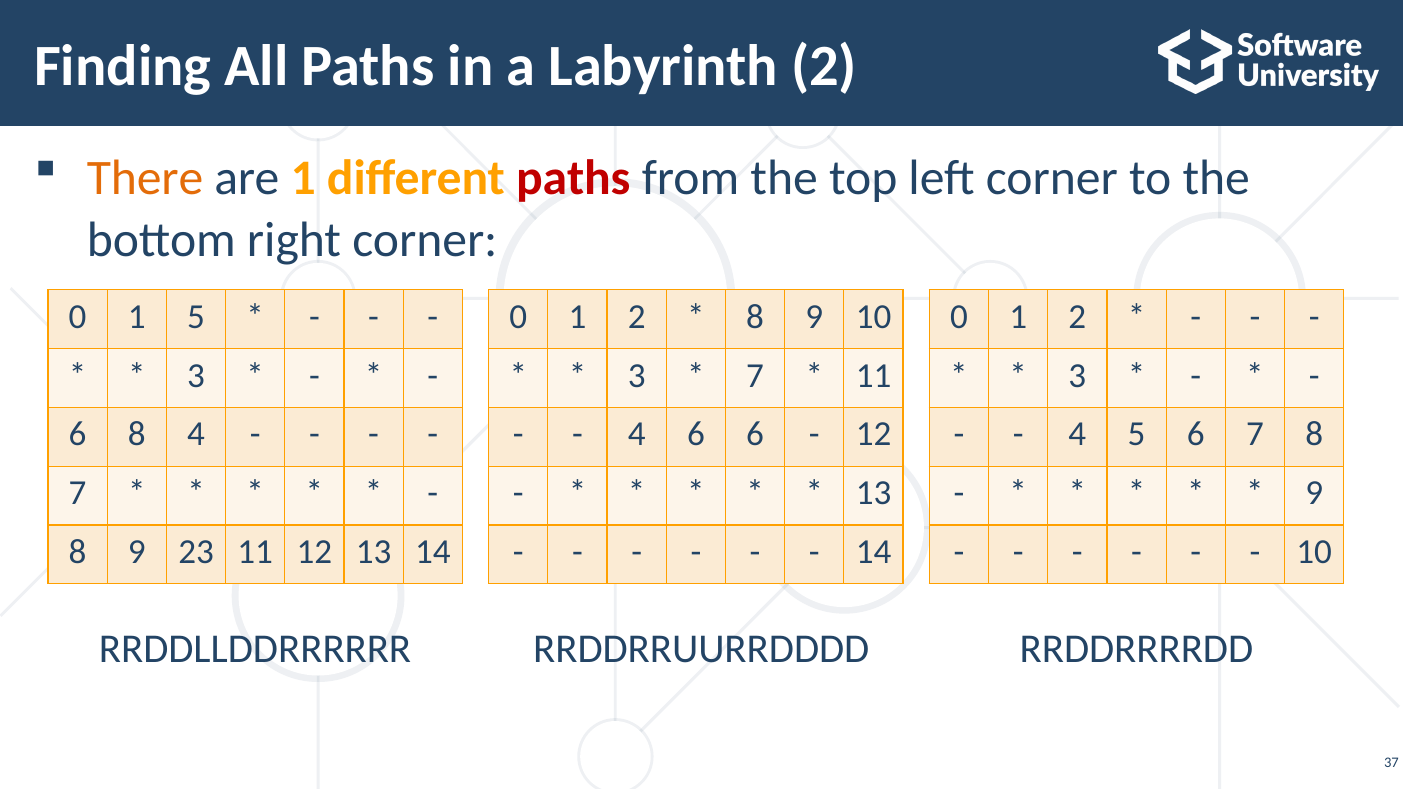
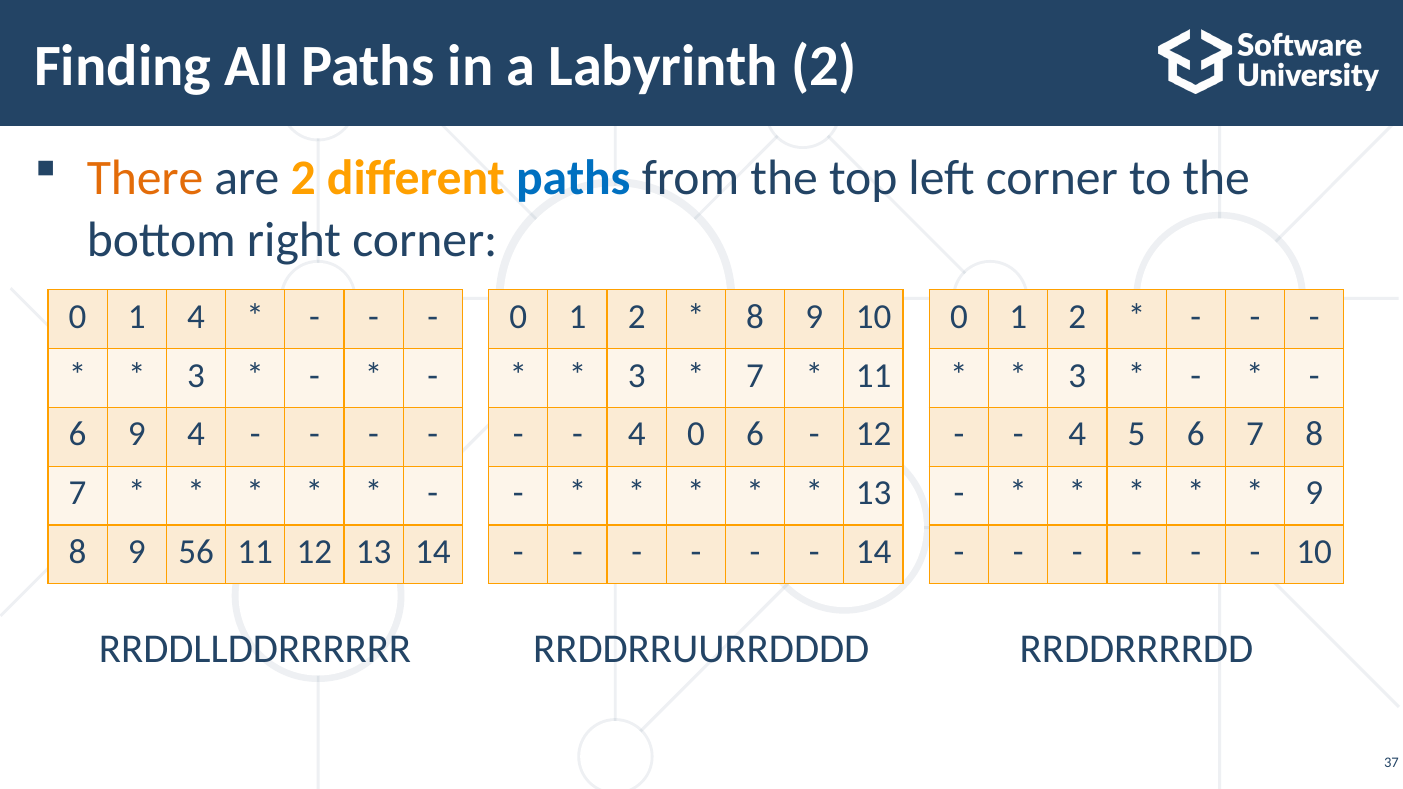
are 1: 1 -> 2
paths at (573, 178) colour: red -> blue
1 5: 5 -> 4
6 8: 8 -> 9
4 6: 6 -> 0
23: 23 -> 56
